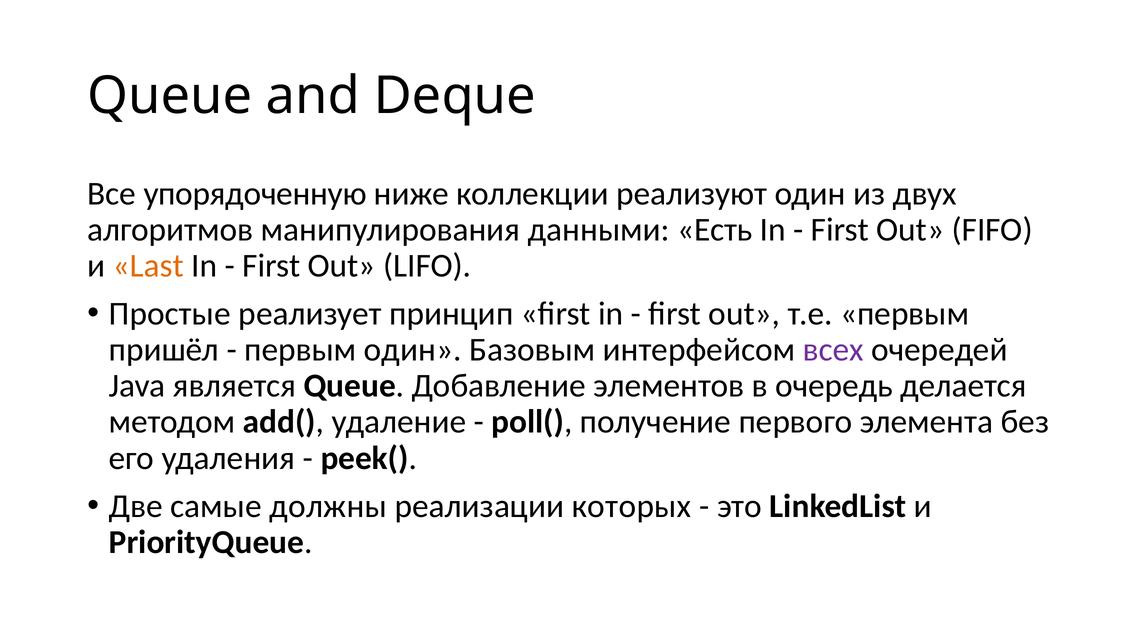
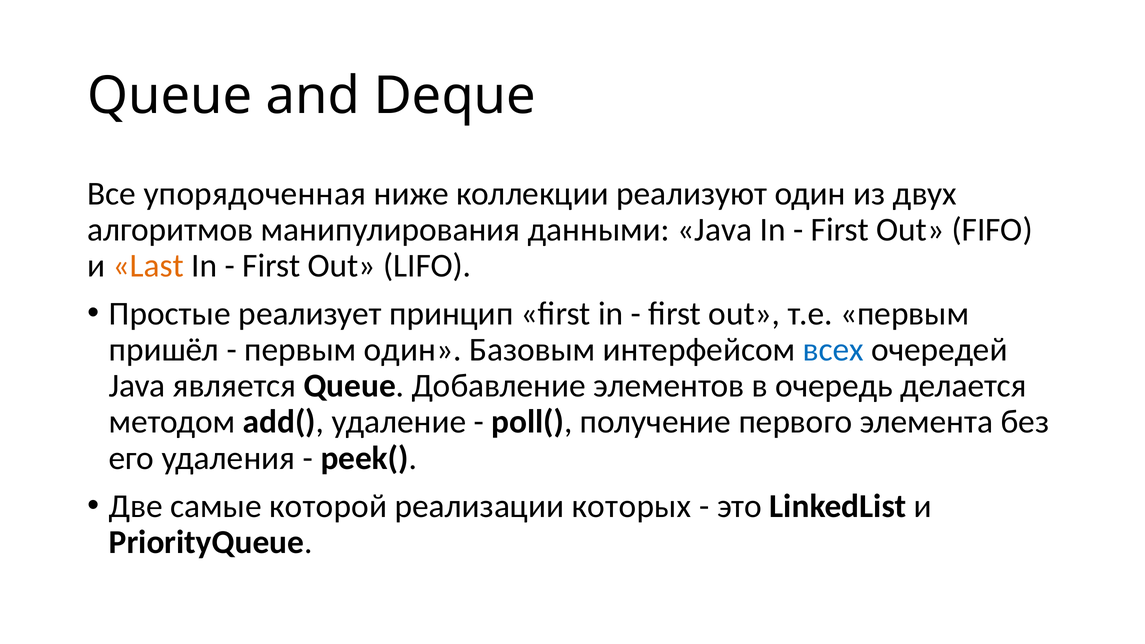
упорядоченную: упорядоченную -> упорядоченная
данными Есть: Есть -> Java
всех colour: purple -> blue
должны: должны -> которой
